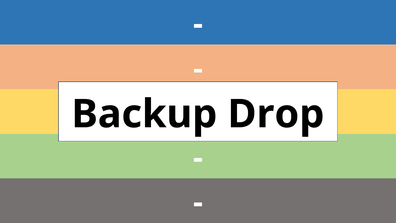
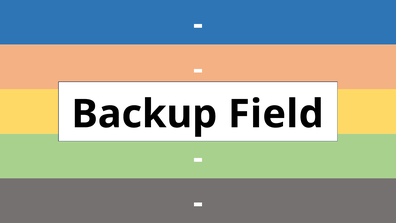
Drop: Drop -> Field
